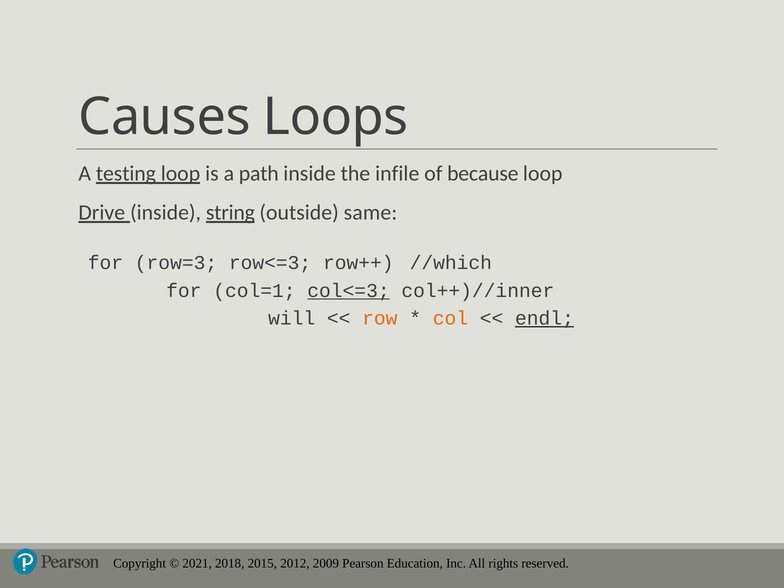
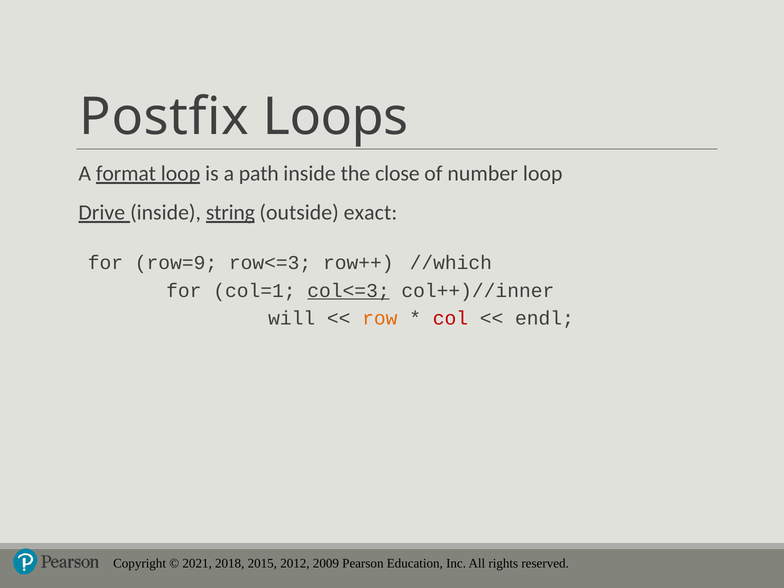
Causes: Causes -> Postfix
testing: testing -> format
infile: infile -> close
because: because -> number
same: same -> exact
row=3: row=3 -> row=9
col colour: orange -> red
endl underline: present -> none
